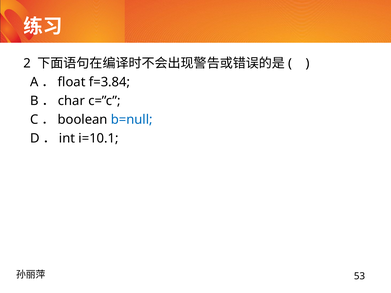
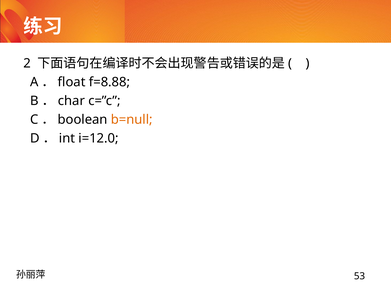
f=3.84: f=3.84 -> f=8.88
b=null colour: blue -> orange
i=10.1: i=10.1 -> i=12.0
